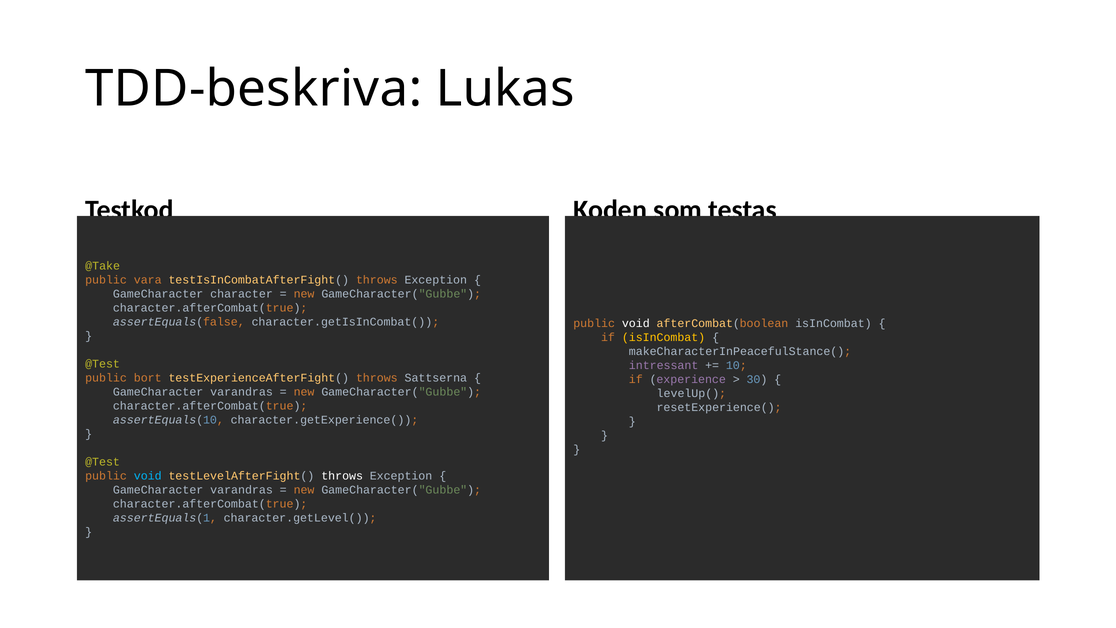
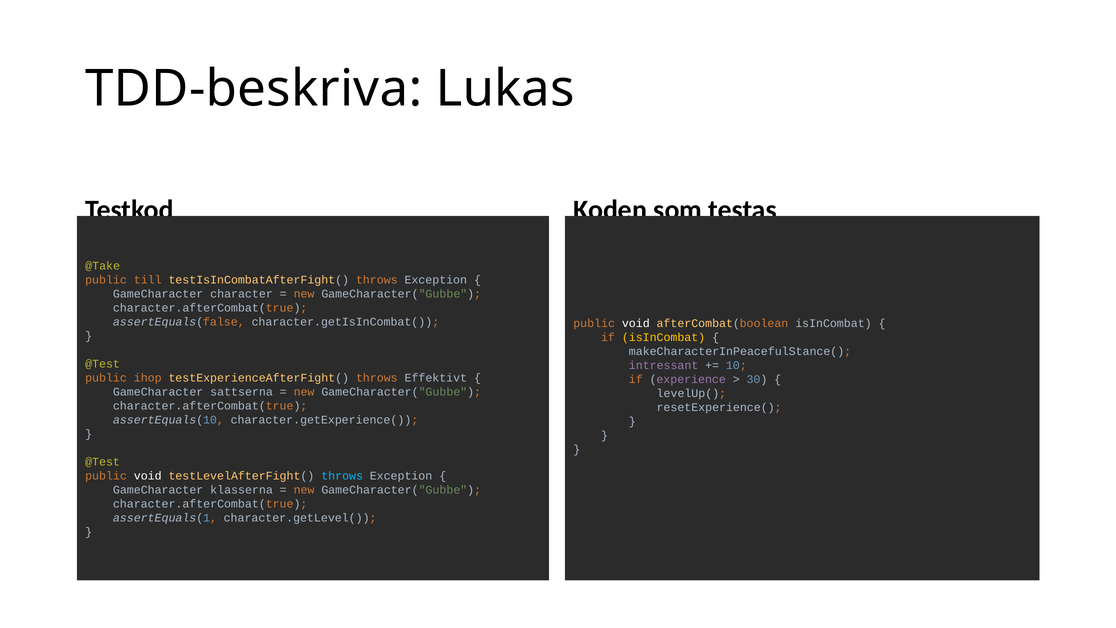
vara: vara -> till
bort: bort -> ihop
Sattserna: Sattserna -> Effektivt
varandras at (242, 392): varandras -> sattserna
void at (148, 476) colour: light blue -> white
throws at (342, 476) colour: white -> light blue
varandras at (242, 490): varandras -> klasserna
